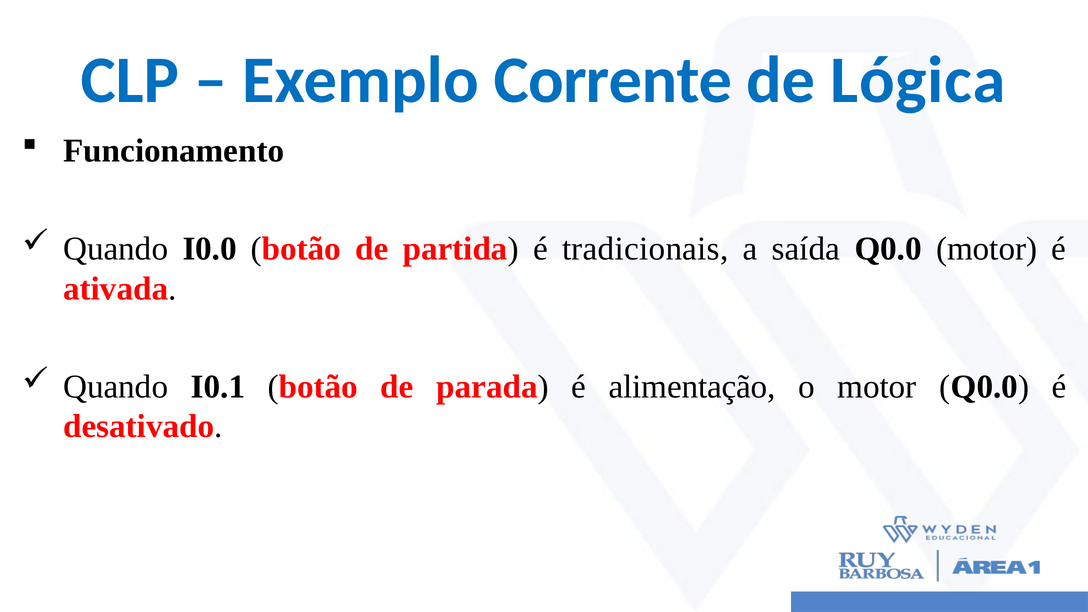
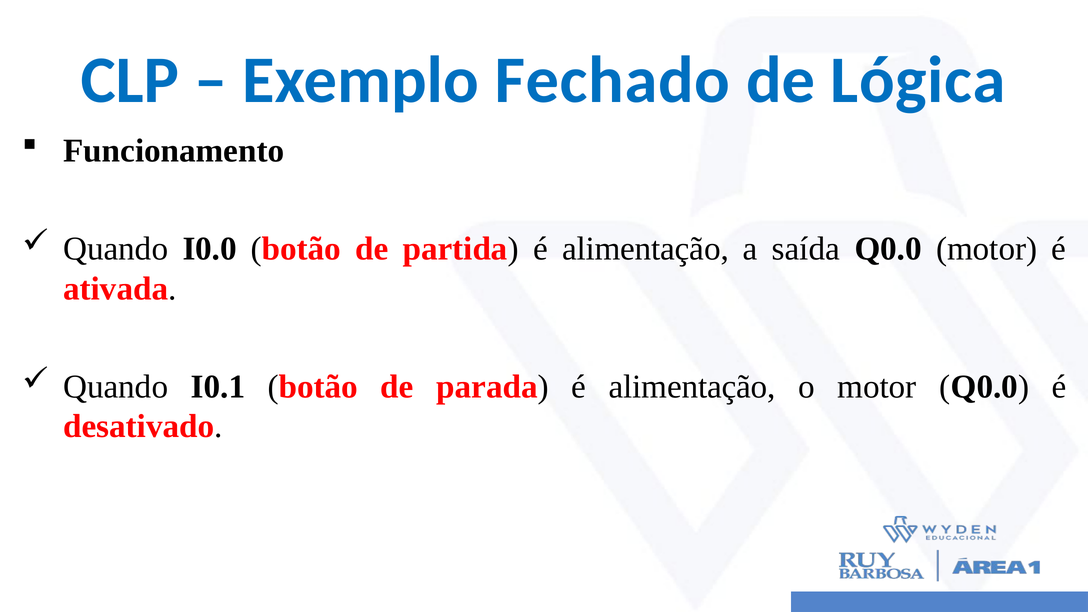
Corrente: Corrente -> Fechado
partida é tradicionais: tradicionais -> alimentação
